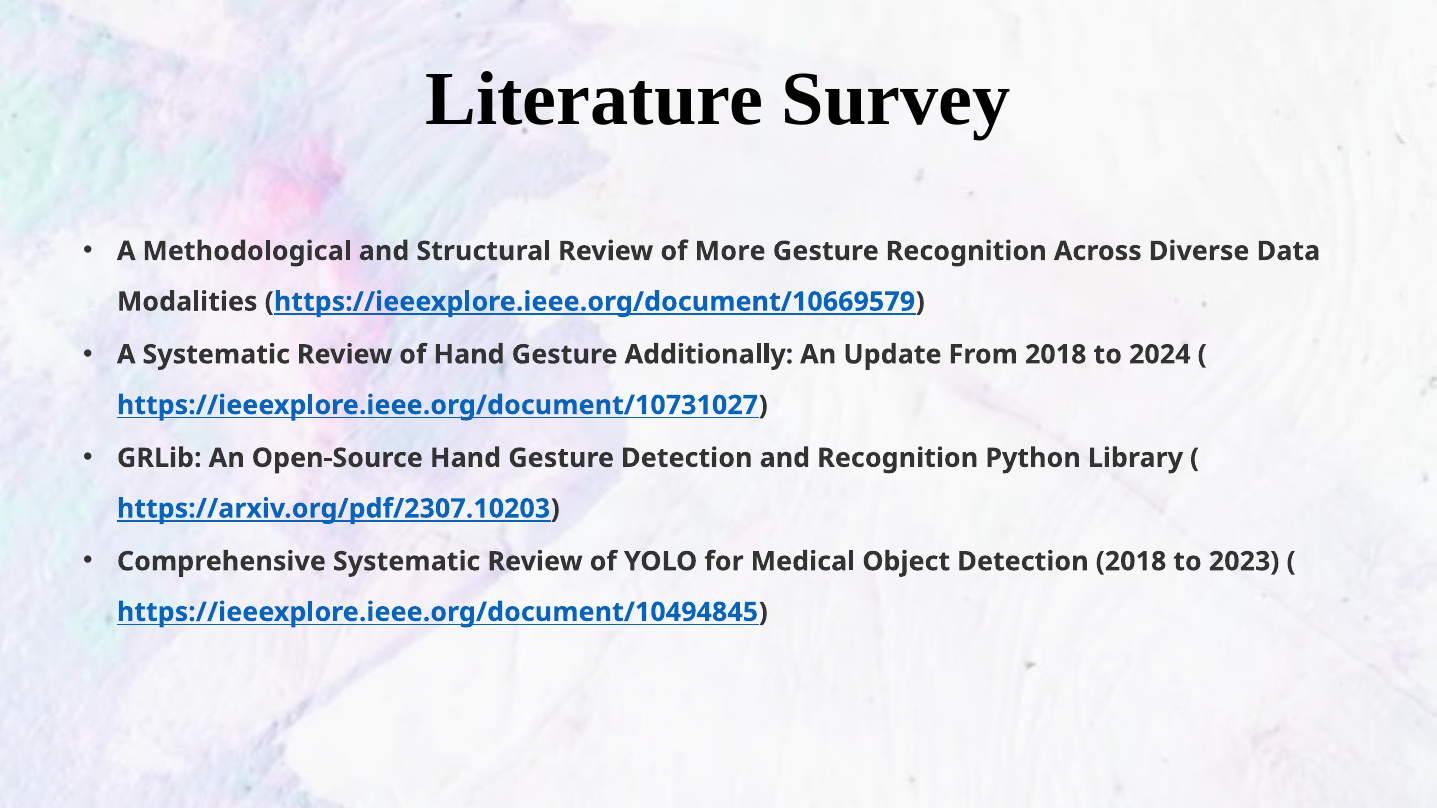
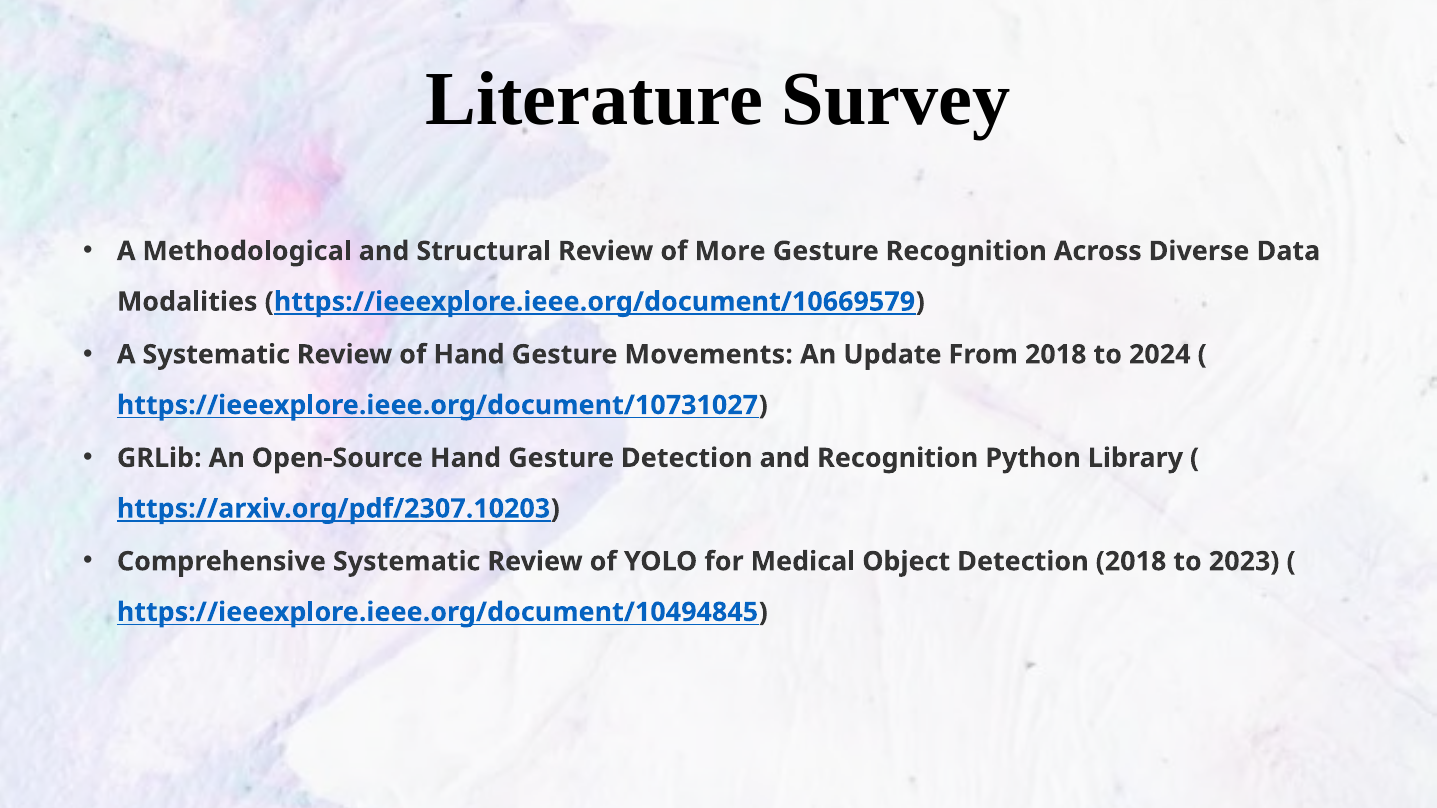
Additionally: Additionally -> Movements
